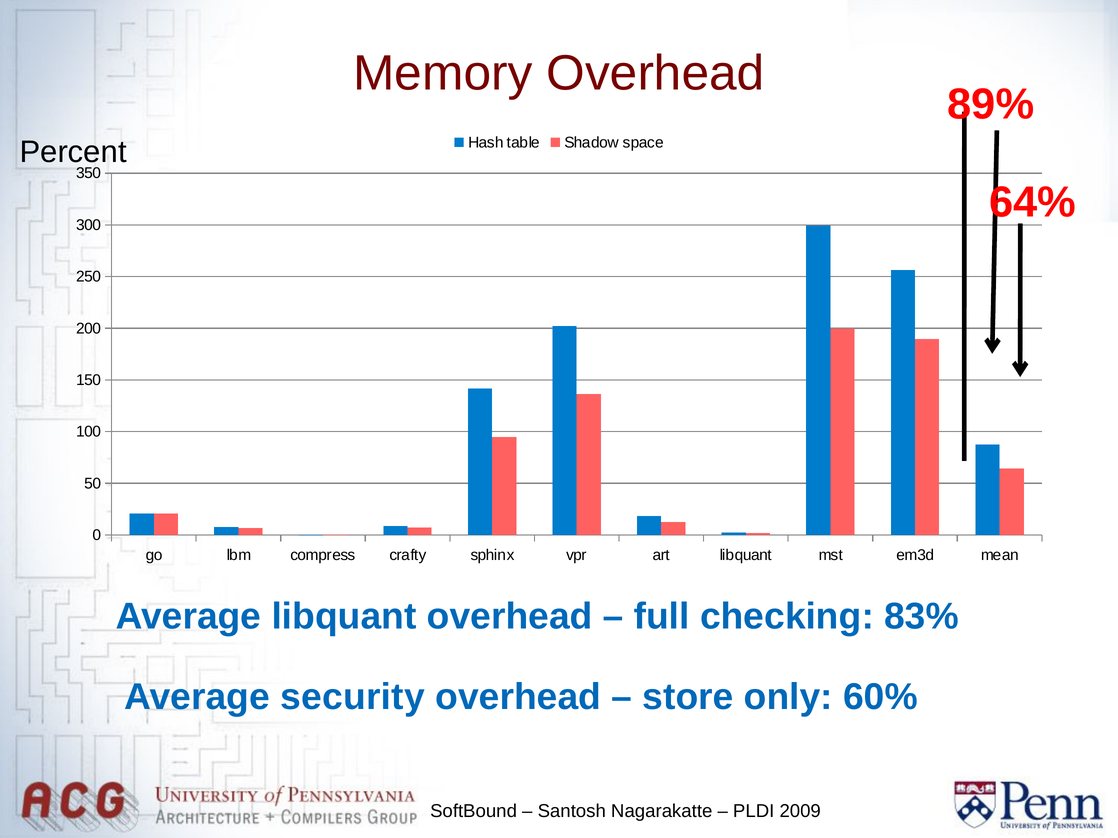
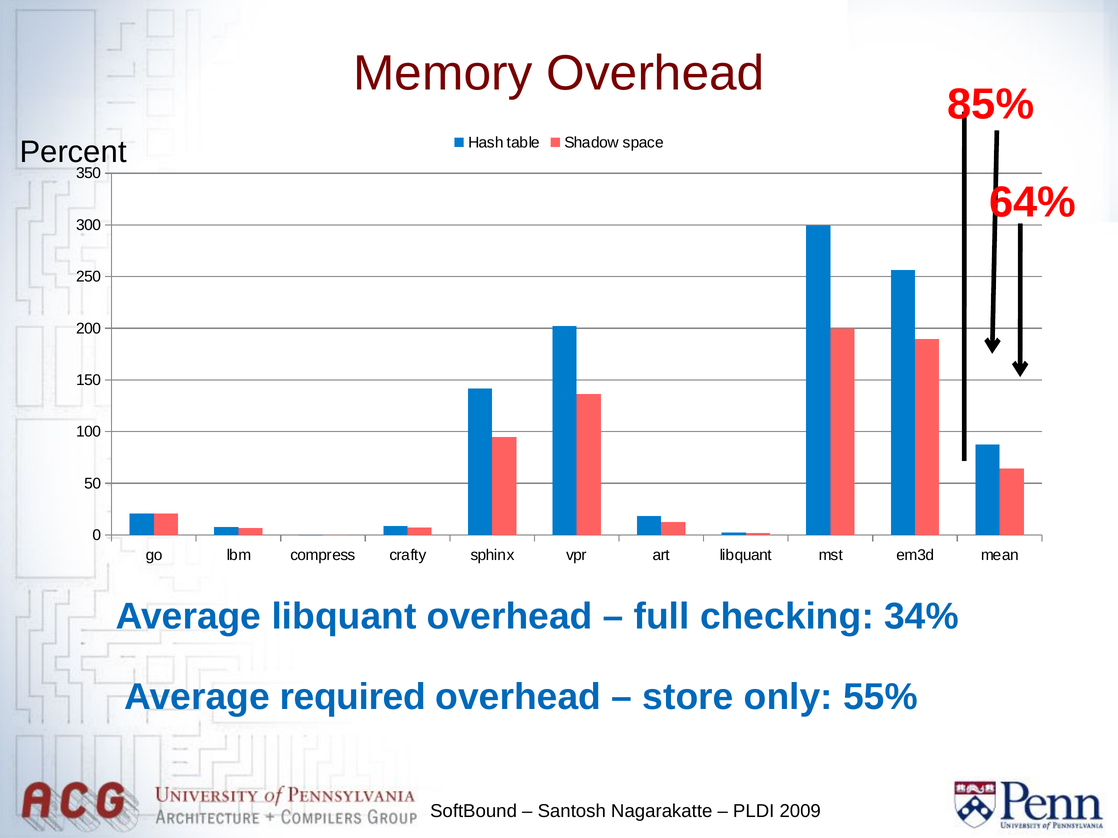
89%: 89% -> 85%
83%: 83% -> 34%
security: security -> required
60%: 60% -> 55%
